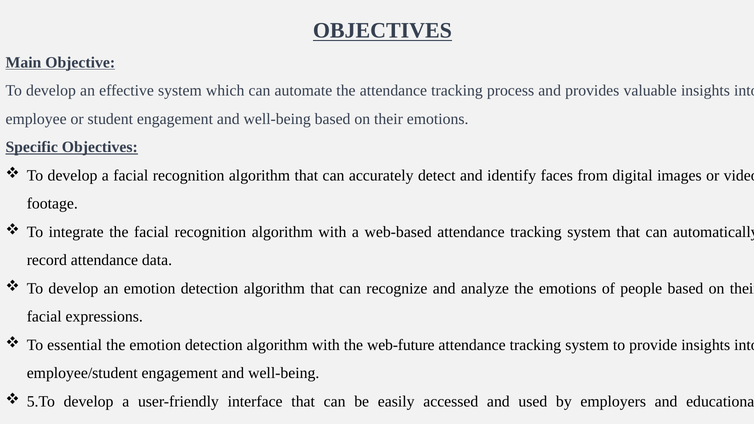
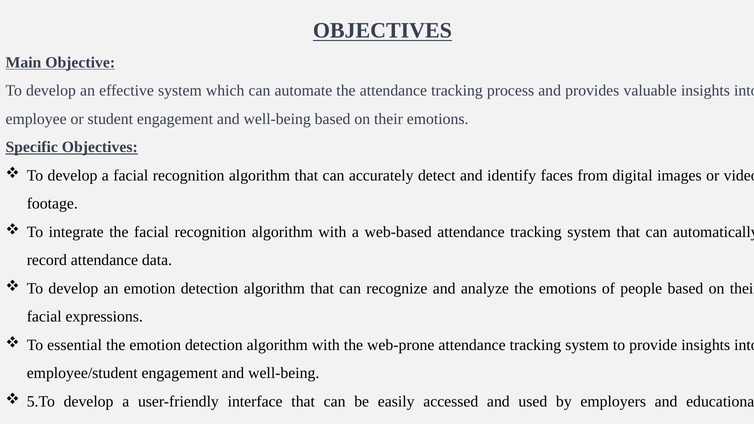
web-future: web-future -> web-prone
